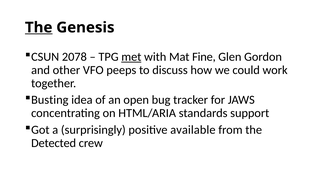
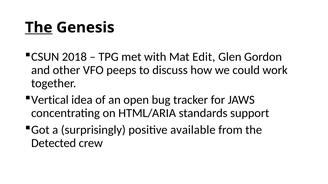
2078: 2078 -> 2018
met underline: present -> none
Fine: Fine -> Edit
Busting: Busting -> Vertical
